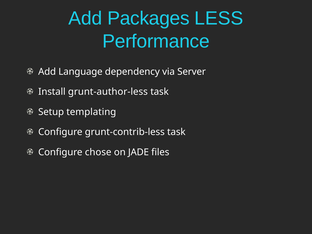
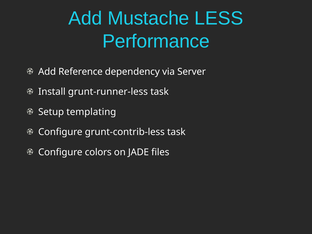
Packages: Packages -> Mustache
Language: Language -> Reference
grunt-author-less: grunt-author-less -> grunt-runner-less
chose: chose -> colors
